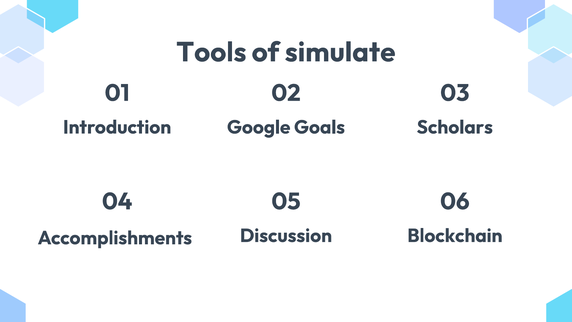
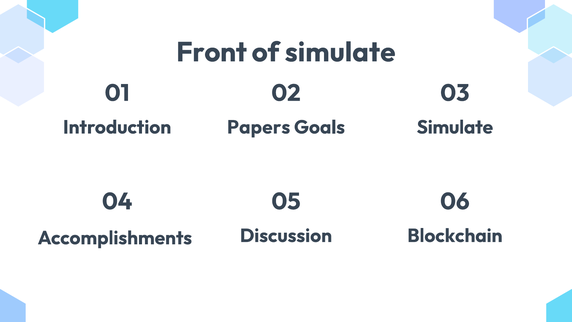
Tools: Tools -> Front
Google: Google -> Papers
Goals Scholars: Scholars -> Simulate
